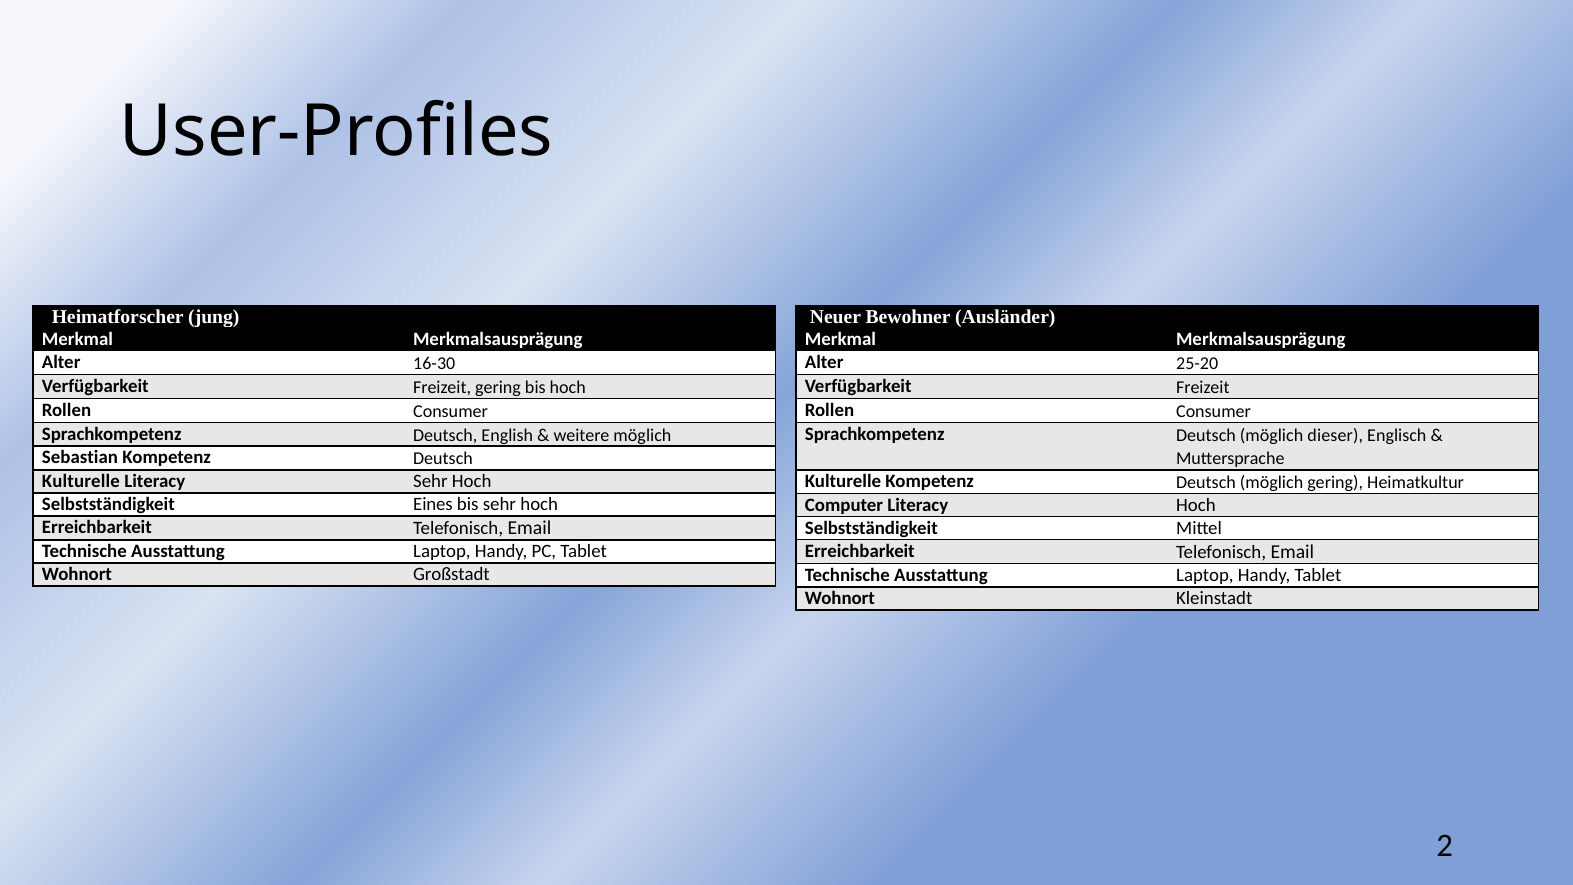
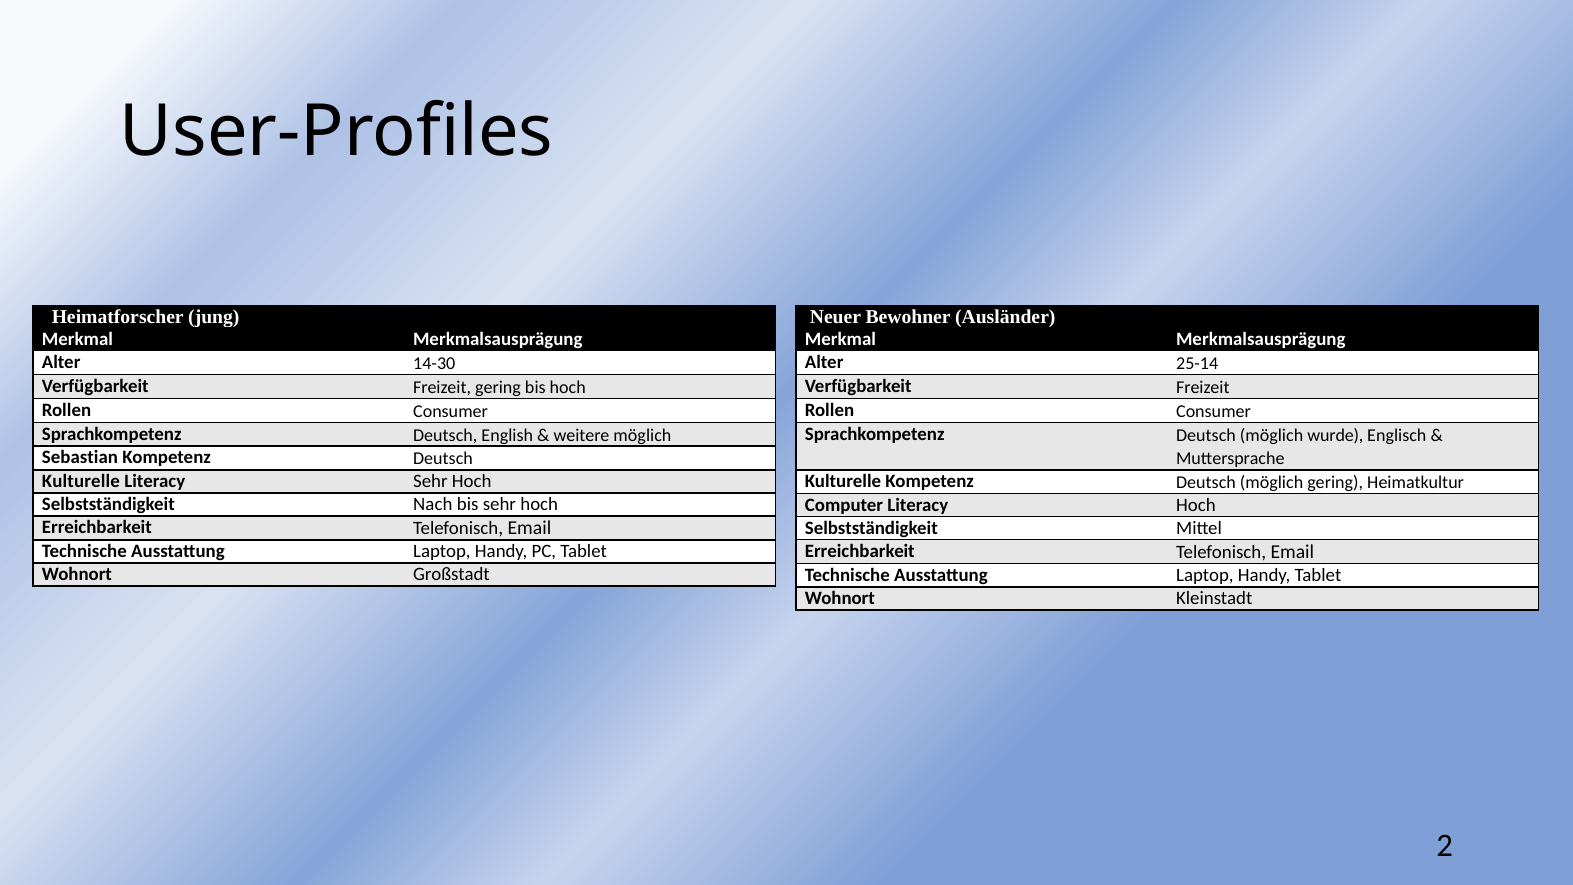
16-30: 16-30 -> 14-30
25-20: 25-20 -> 25-14
dieser: dieser -> wurde
Eines: Eines -> Nach
